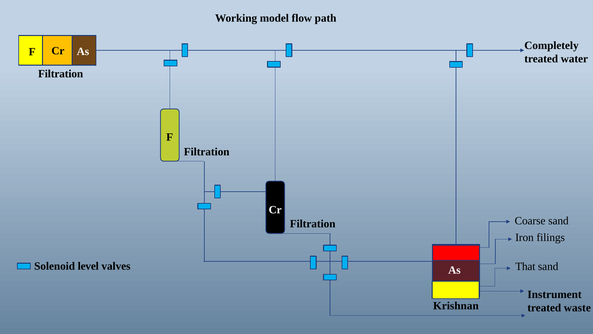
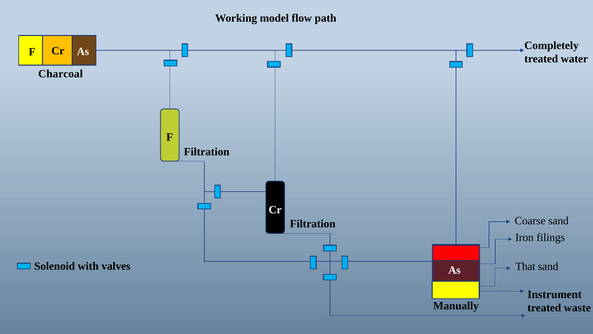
Filtration at (61, 74): Filtration -> Charcoal
level: level -> with
Krishnan: Krishnan -> Manually
